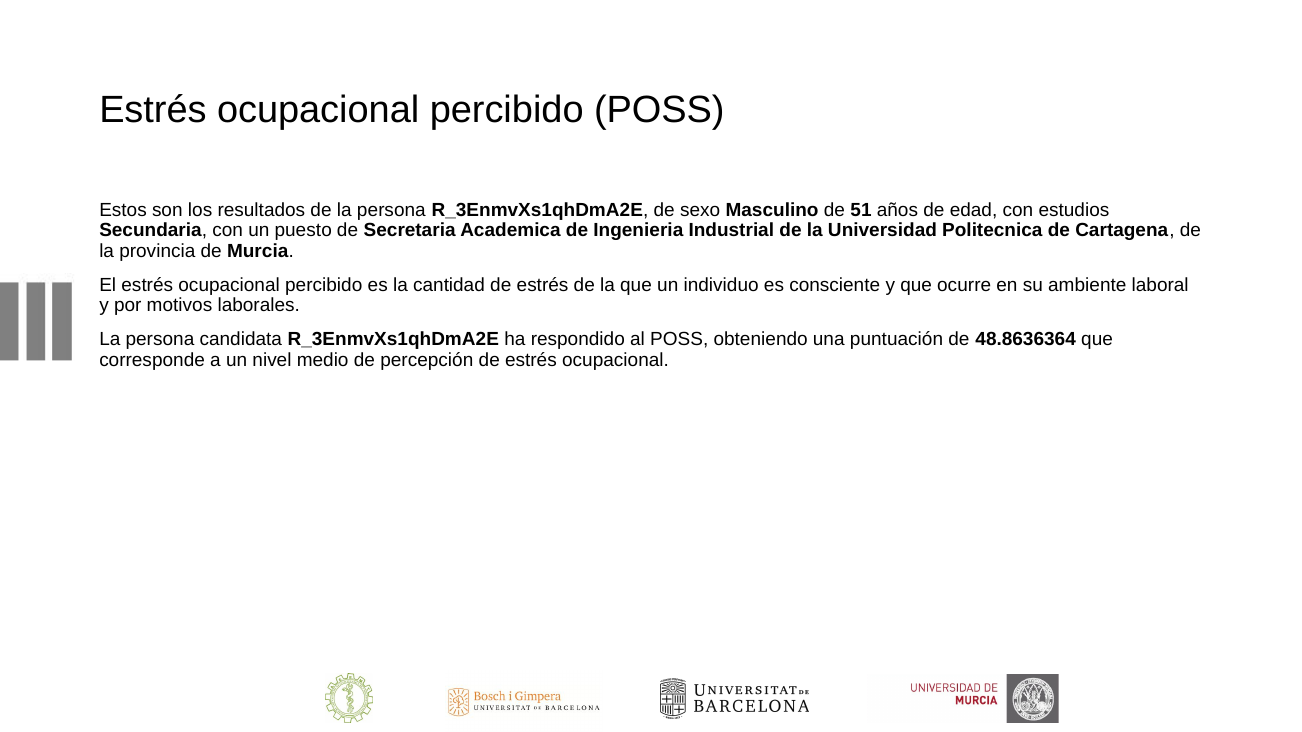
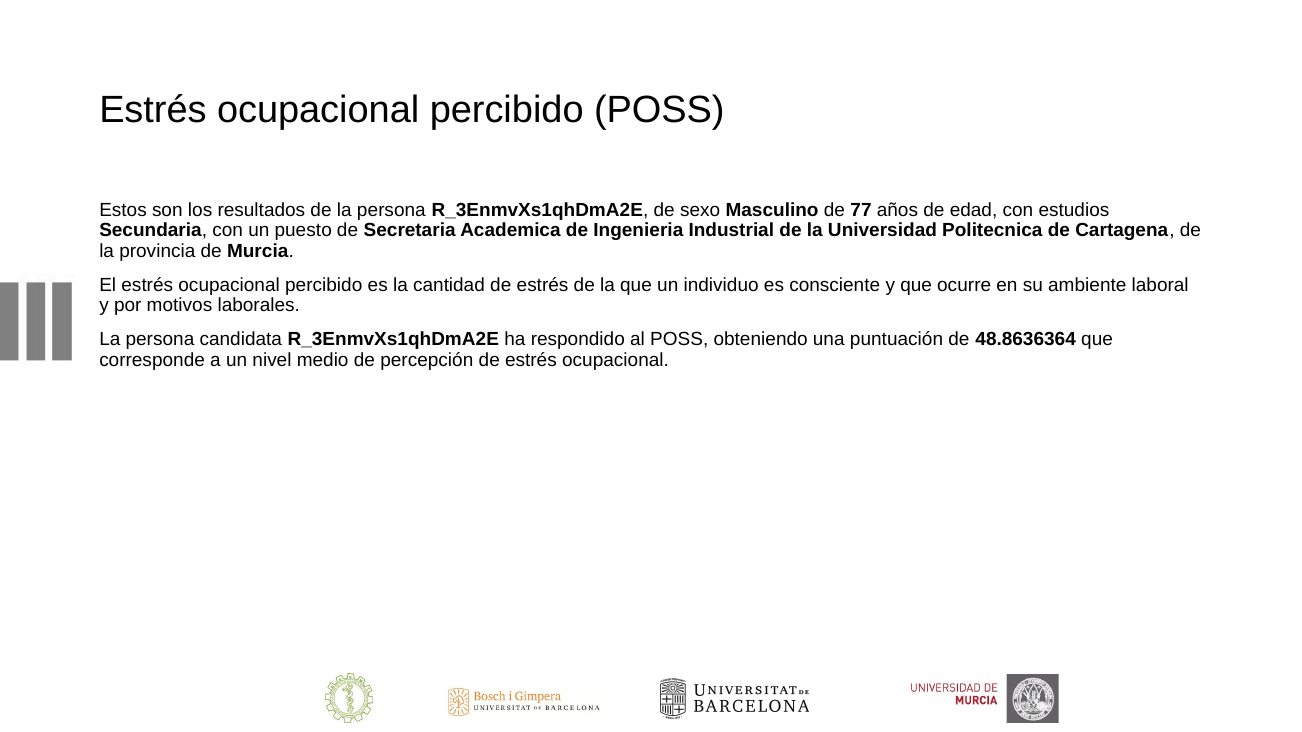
51: 51 -> 77
